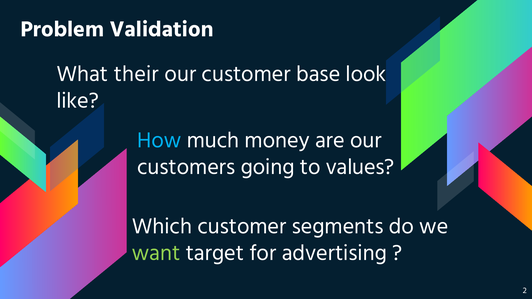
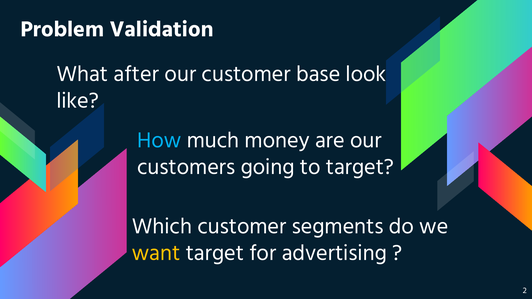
their: their -> after
to values: values -> target
want colour: light green -> yellow
